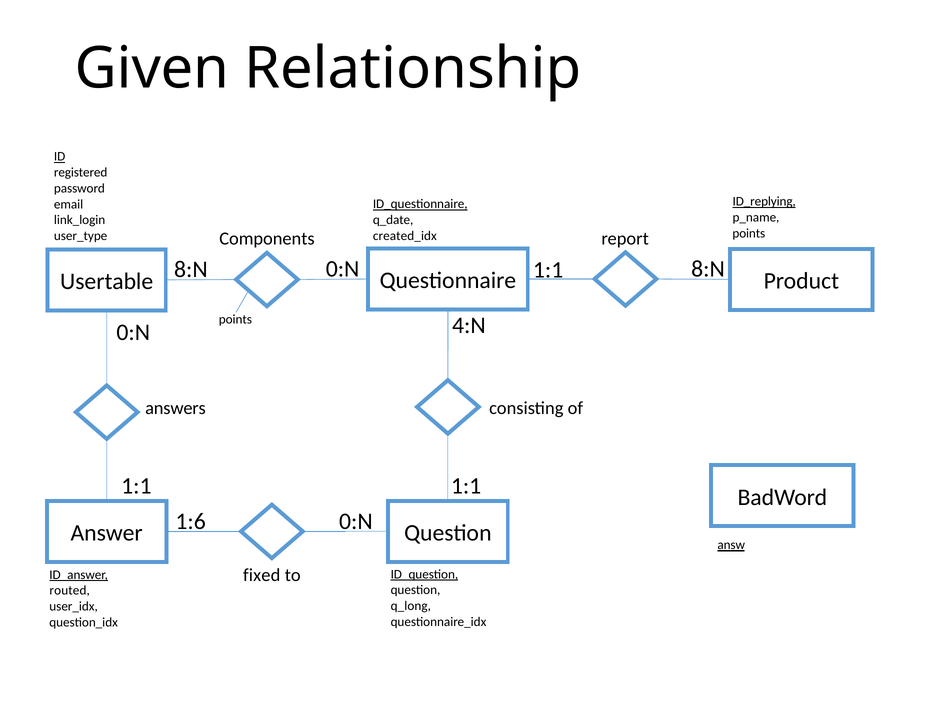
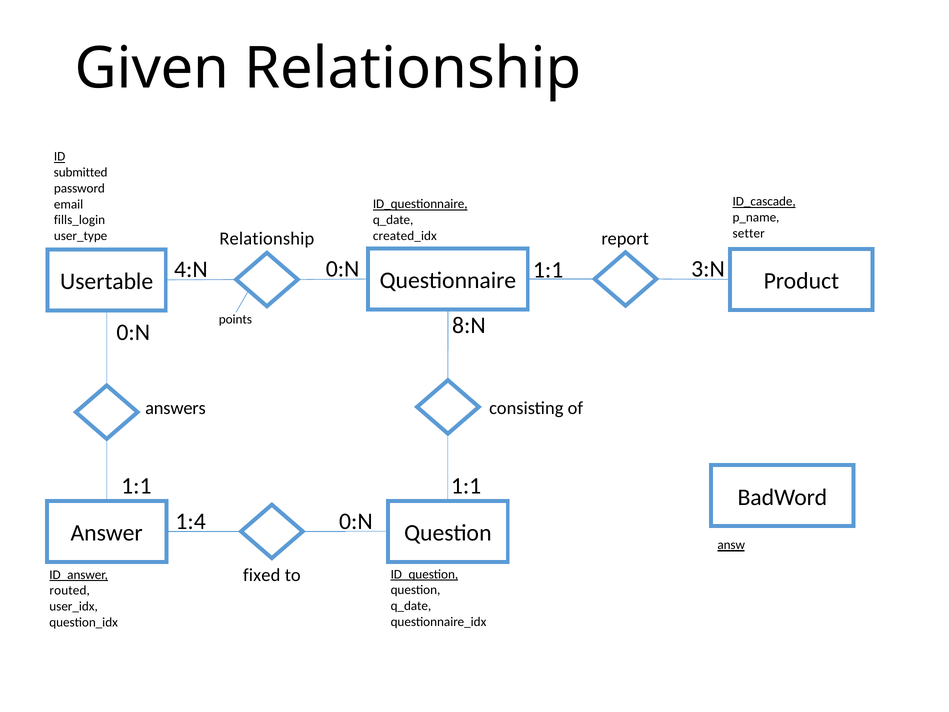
registered: registered -> submitted
ID_replying: ID_replying -> ID_cascade
link_login: link_login -> fills_login
points at (749, 233): points -> setter
Components at (267, 239): Components -> Relationship
8:N at (191, 270): 8:N -> 4:N
1:1 8:N: 8:N -> 3:N
4:N: 4:N -> 8:N
1:6: 1:6 -> 1:4
q_long at (411, 606): q_long -> q_date
